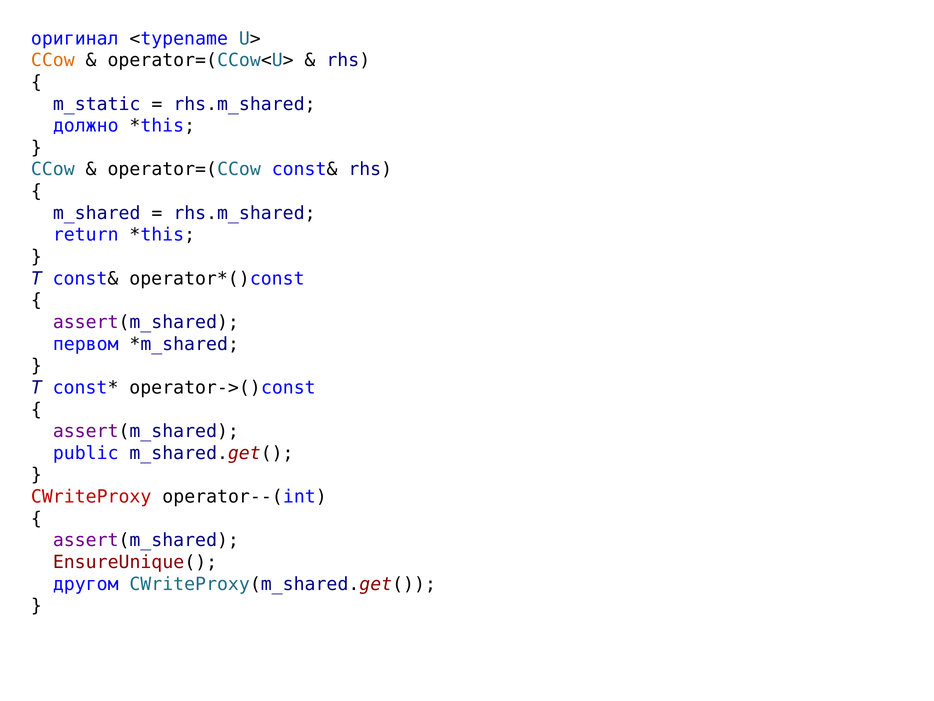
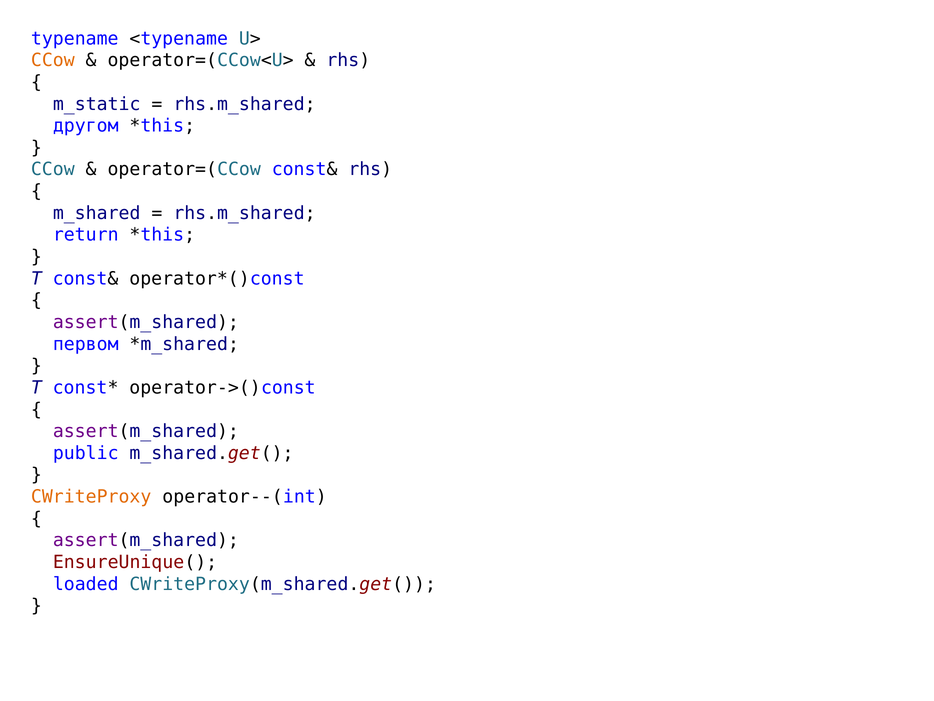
оригинал: оригинал -> typename
должно: должно -> другом
CWriteProxy colour: red -> orange
другом: другом -> loaded
